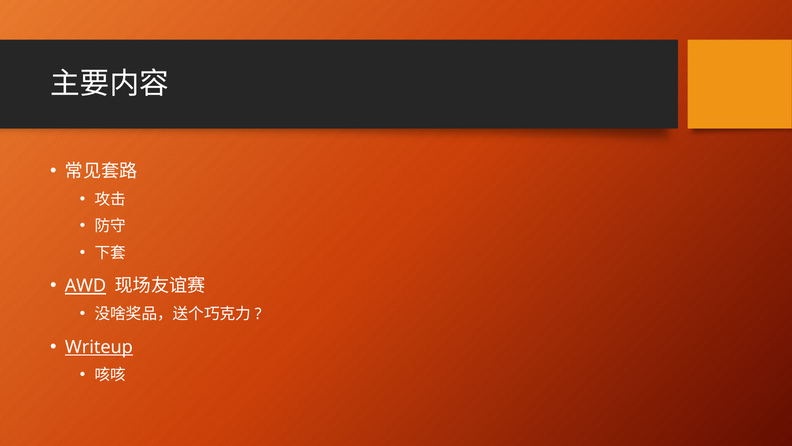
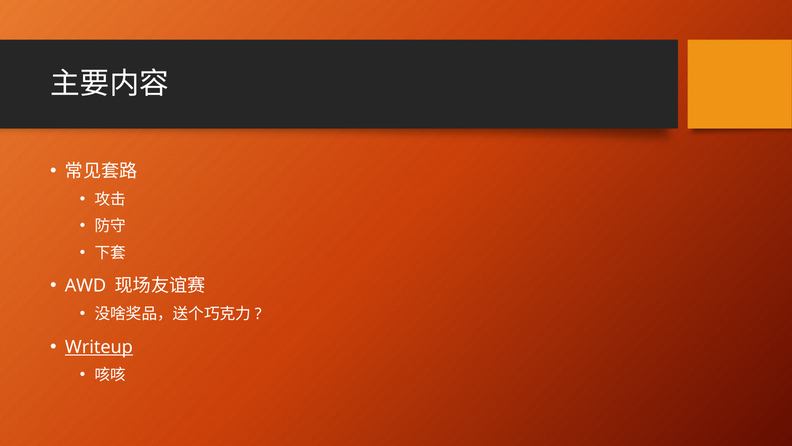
AWD underline: present -> none
